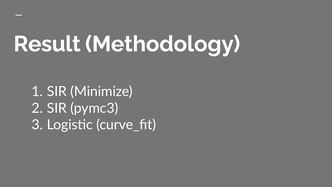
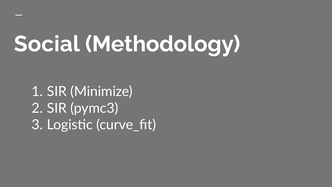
Result: Result -> Social
